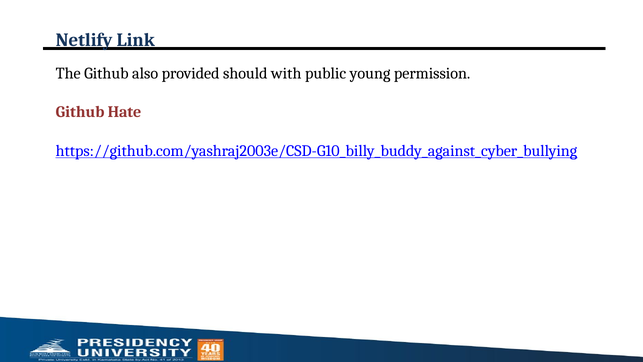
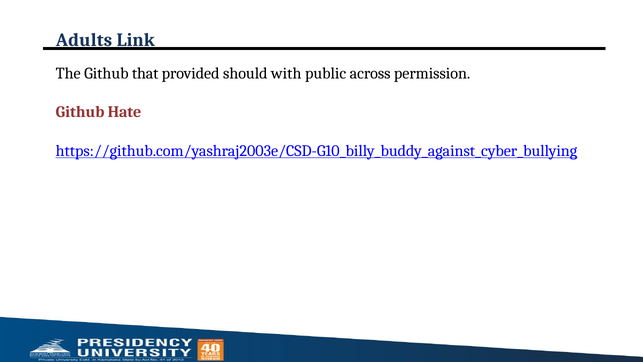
Netlify: Netlify -> Adults
also: also -> that
young: young -> across
